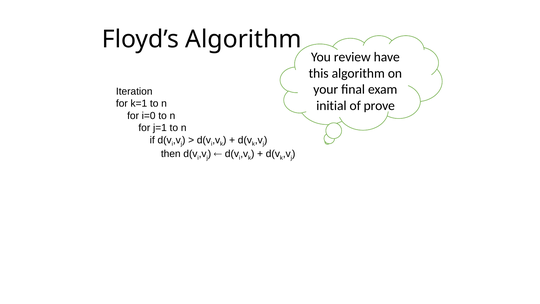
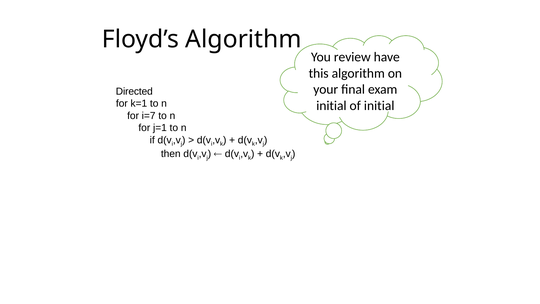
Iteration: Iteration -> Directed
of prove: prove -> initial
i=0: i=0 -> i=7
